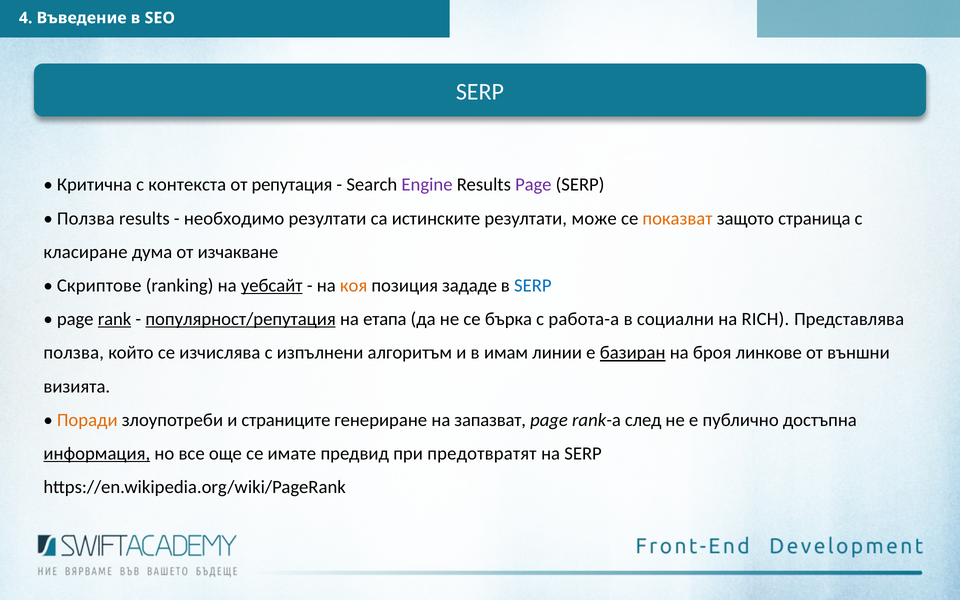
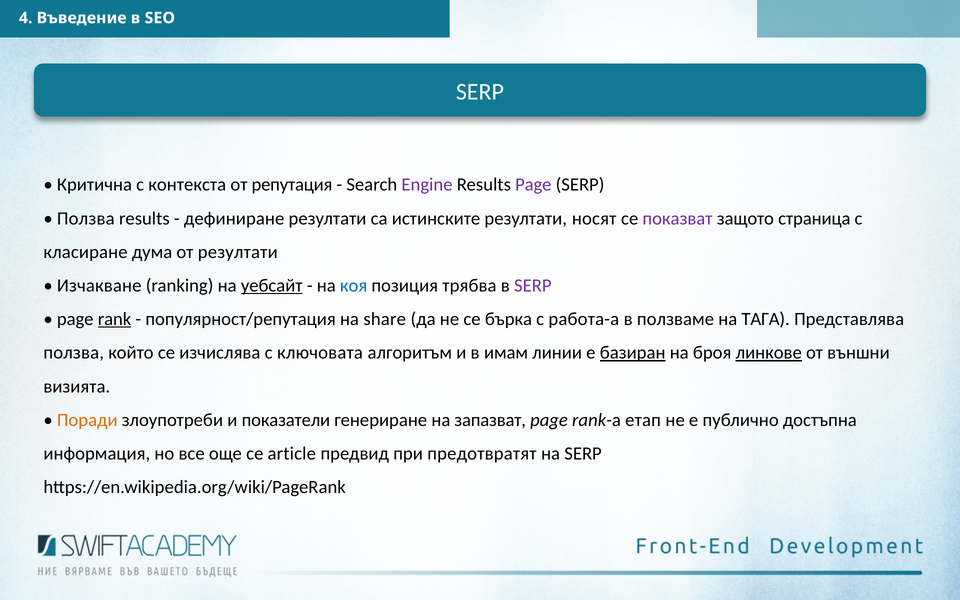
необходимо: необходимо -> дефиниране
може: може -> носят
показват colour: orange -> purple
от изчакване: изчакване -> резултати
Скриптове: Скриптове -> Изчакване
коя colour: orange -> blue
зададе: зададе -> трябва
SERP at (533, 286) colour: blue -> purple
популярност/репутация underline: present -> none
етапа: етапа -> share
социални: социални -> ползваме
RICH: RICH -> ТАГА
изпълнени: изпълнени -> ключовата
линкове underline: none -> present
страниците: страниците -> показатели
след: след -> етап
информация underline: present -> none
имате: имате -> article
